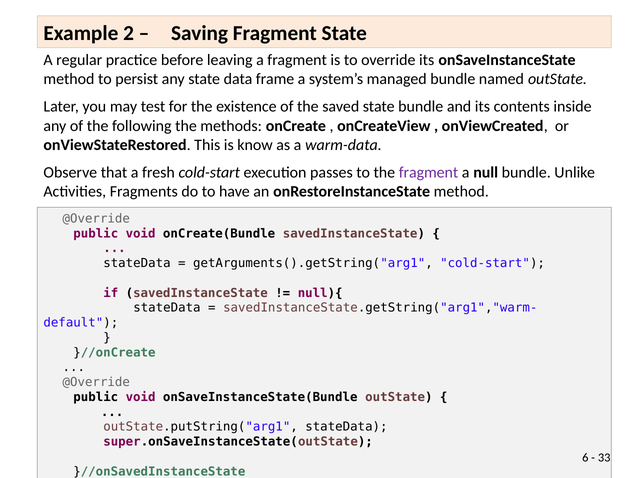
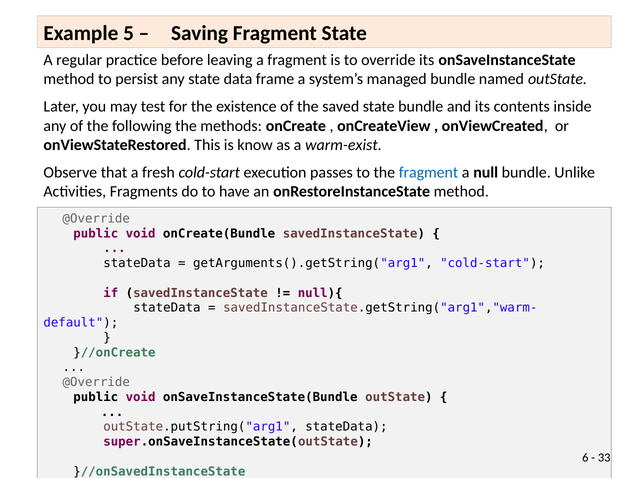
2: 2 -> 5
warm-data: warm-data -> warm-exist
fragment at (428, 173) colour: purple -> blue
